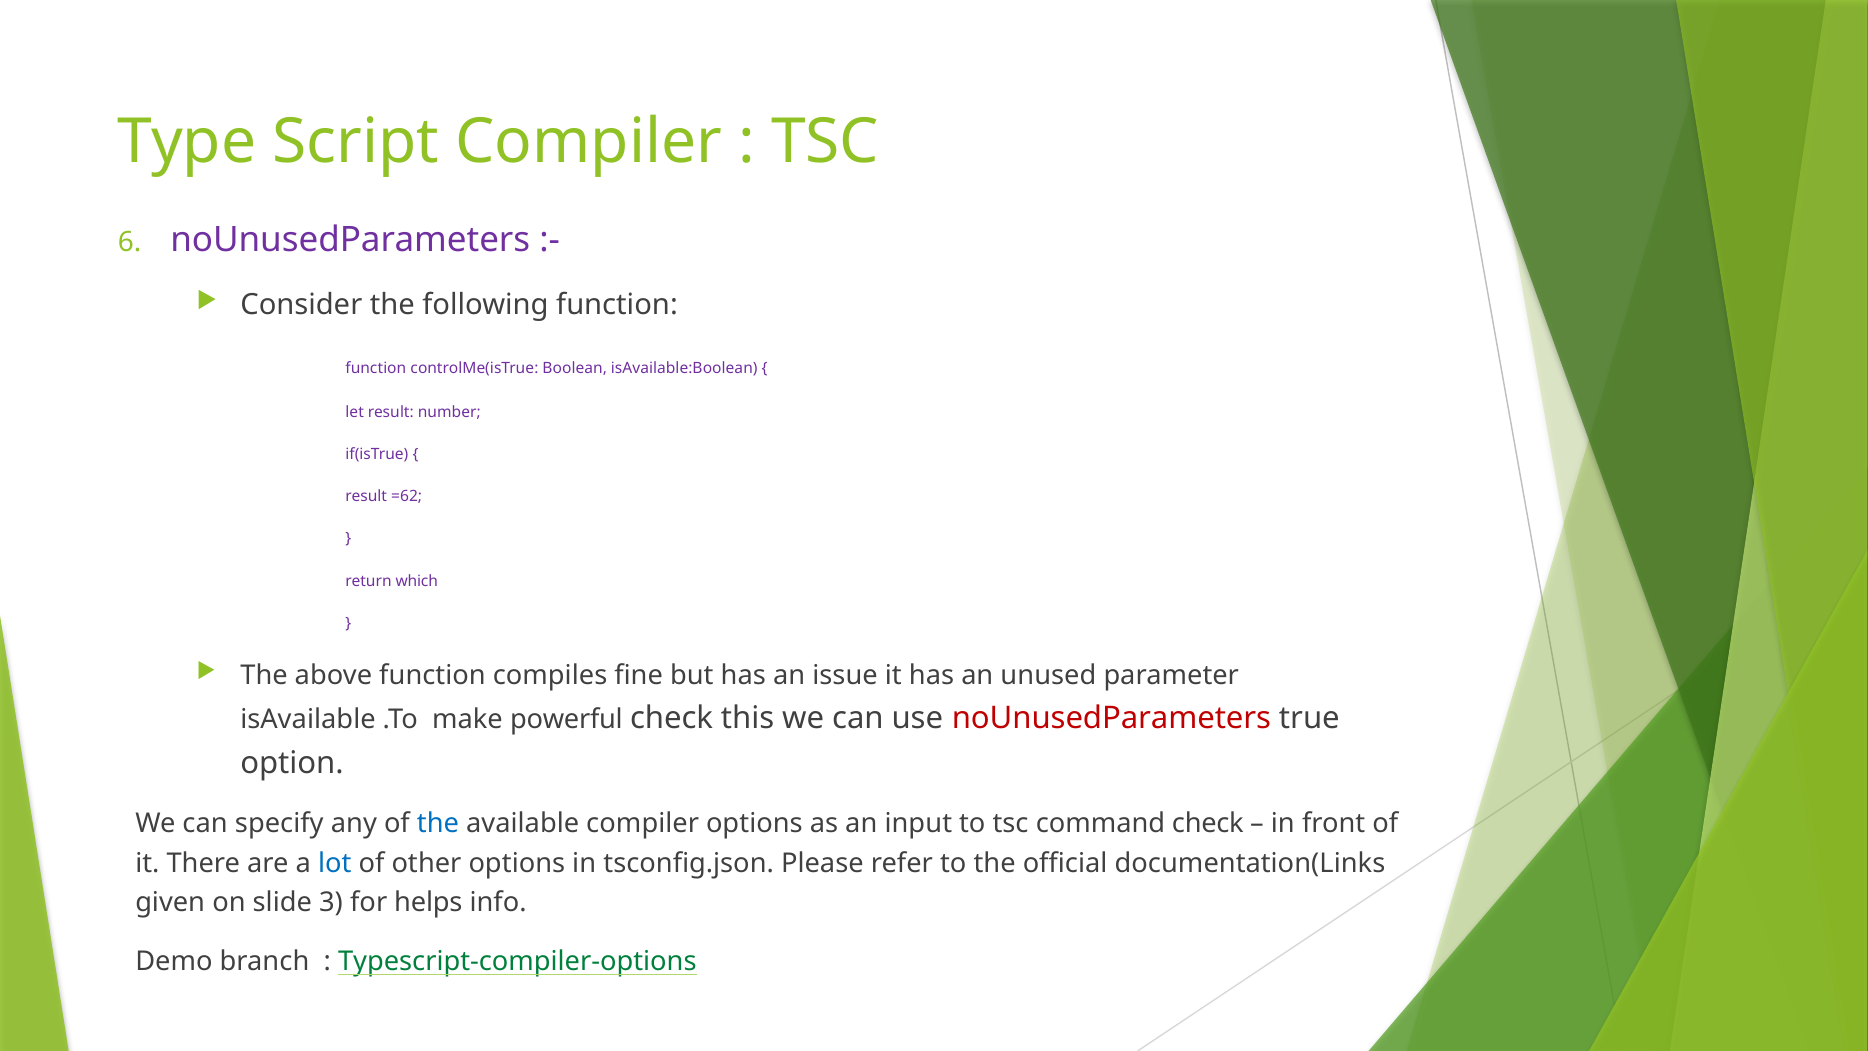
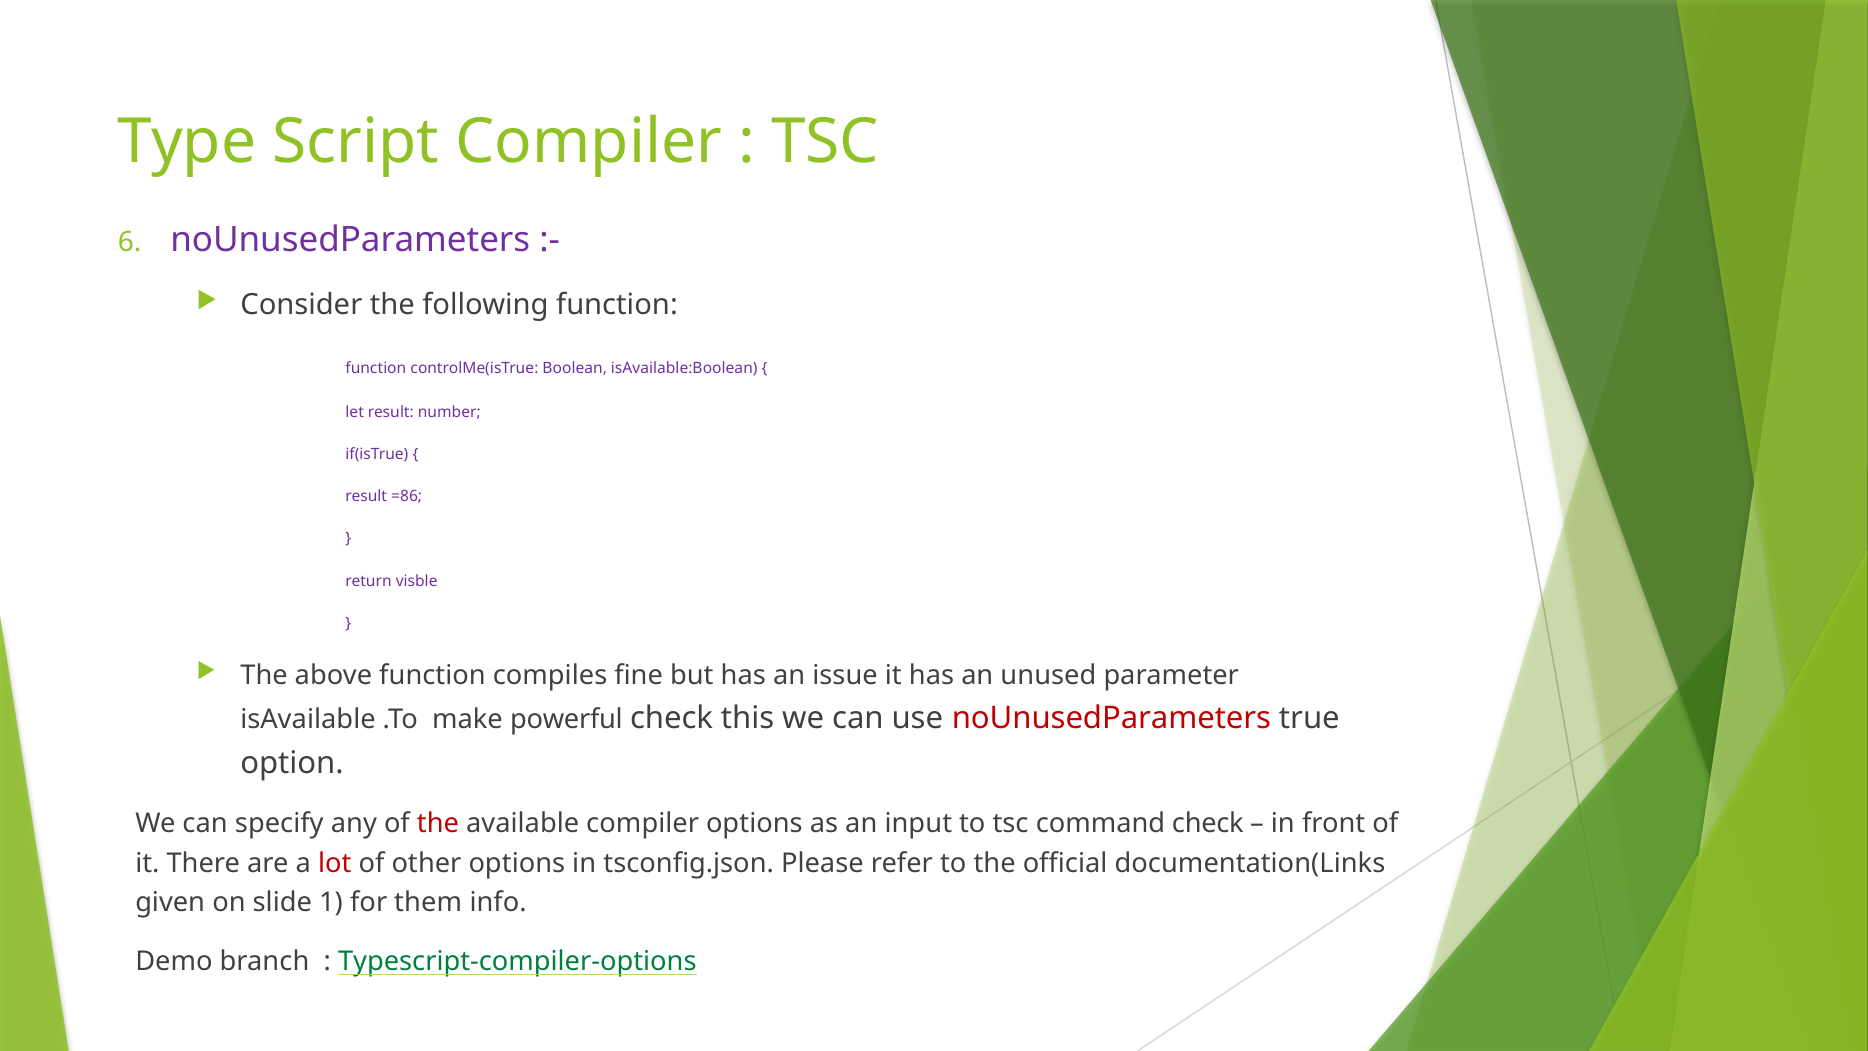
=62: =62 -> =86
which: which -> visble
the at (438, 824) colour: blue -> red
lot colour: blue -> red
3: 3 -> 1
helps: helps -> them
